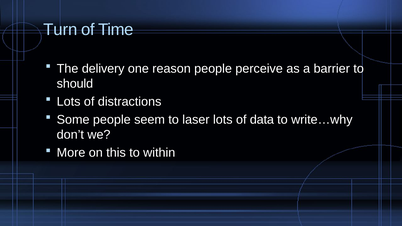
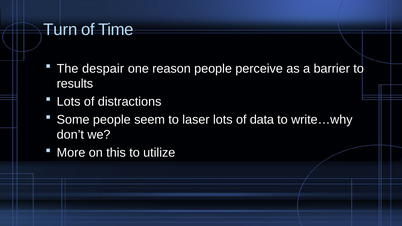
delivery: delivery -> despair
should: should -> results
within: within -> utilize
